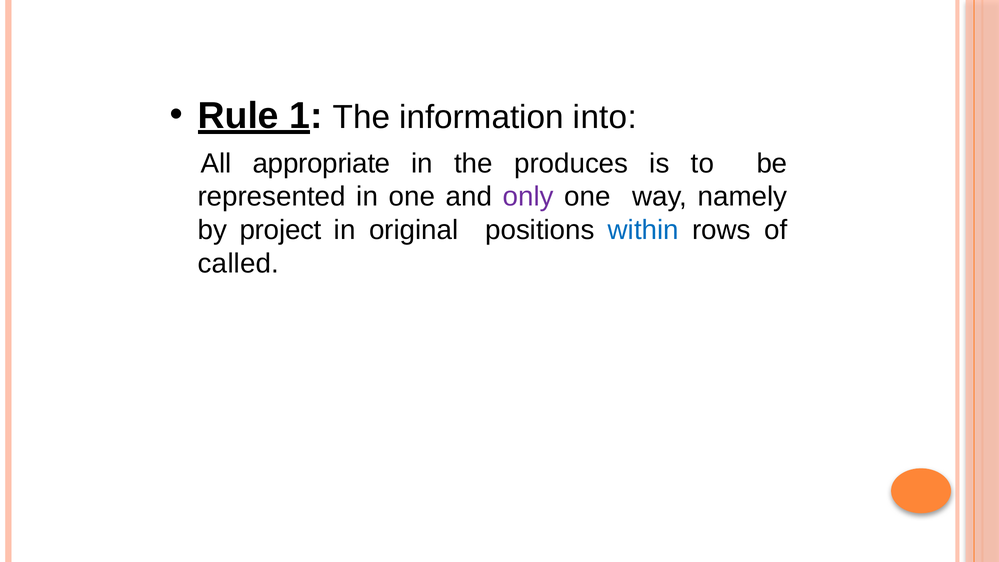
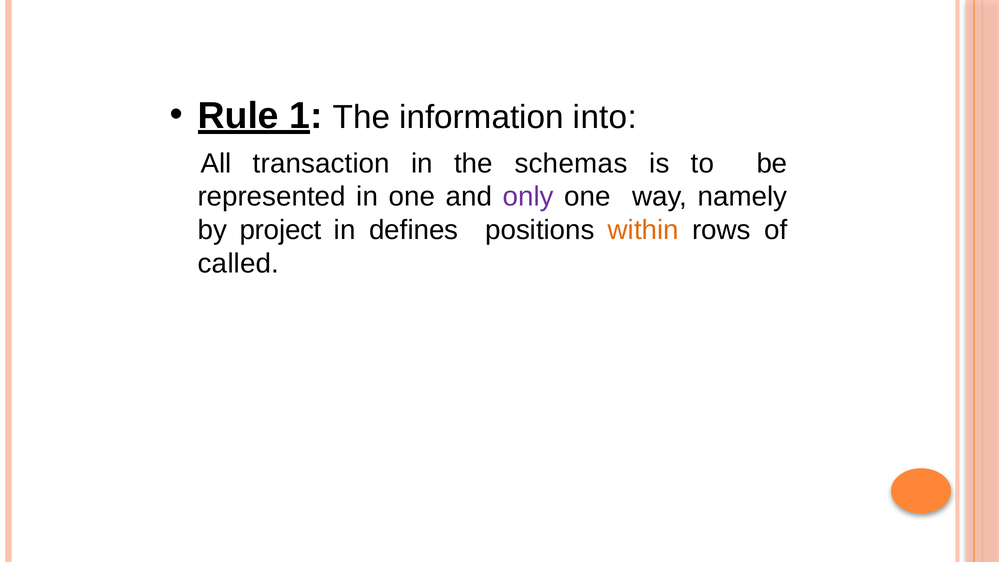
appropriate: appropriate -> transaction
produces: produces -> schemas
original: original -> defines
within colour: blue -> orange
